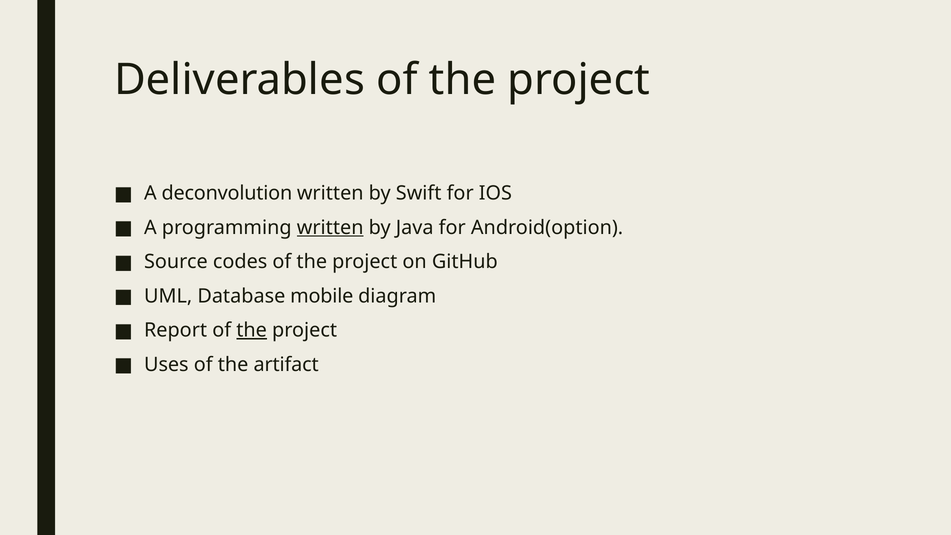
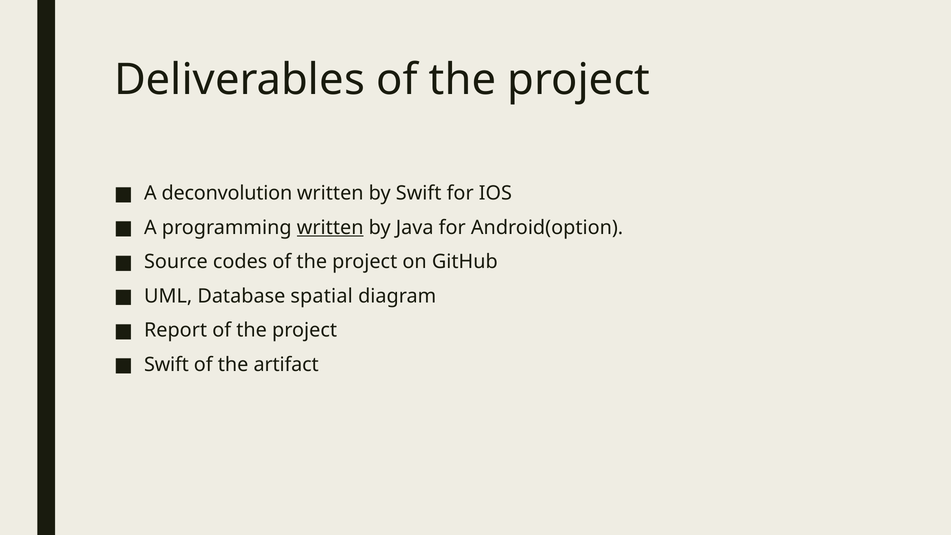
mobile: mobile -> spatial
the at (252, 330) underline: present -> none
Uses at (166, 365): Uses -> Swift
